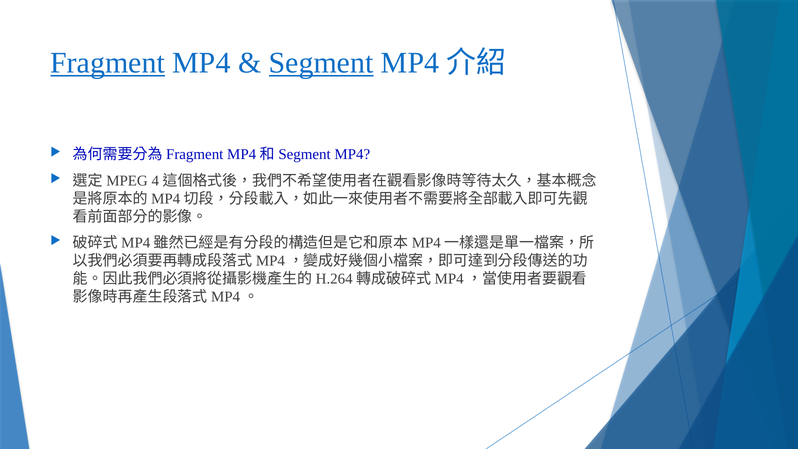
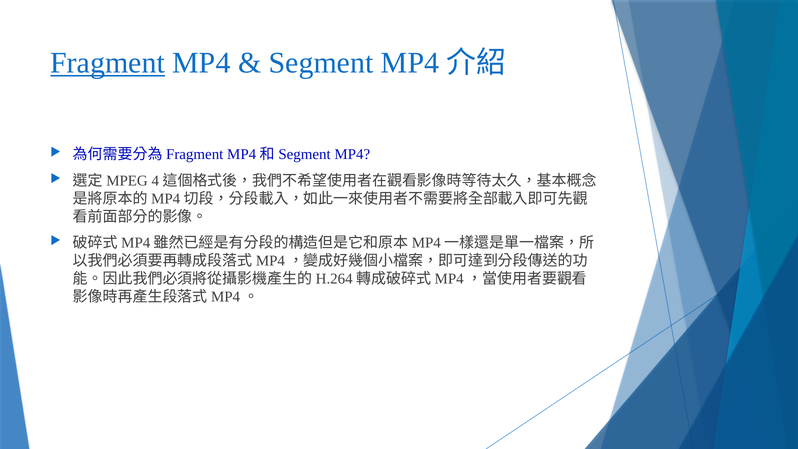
Segment underline: present -> none
